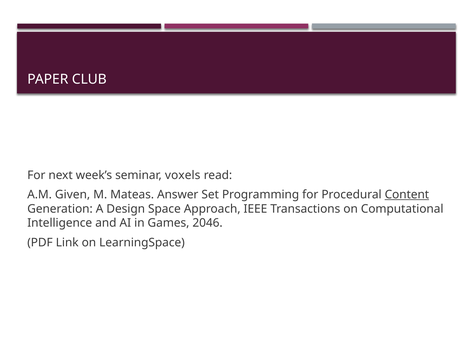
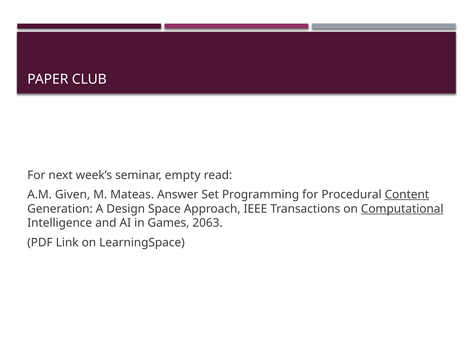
voxels: voxels -> empty
Computational underline: none -> present
2046: 2046 -> 2063
